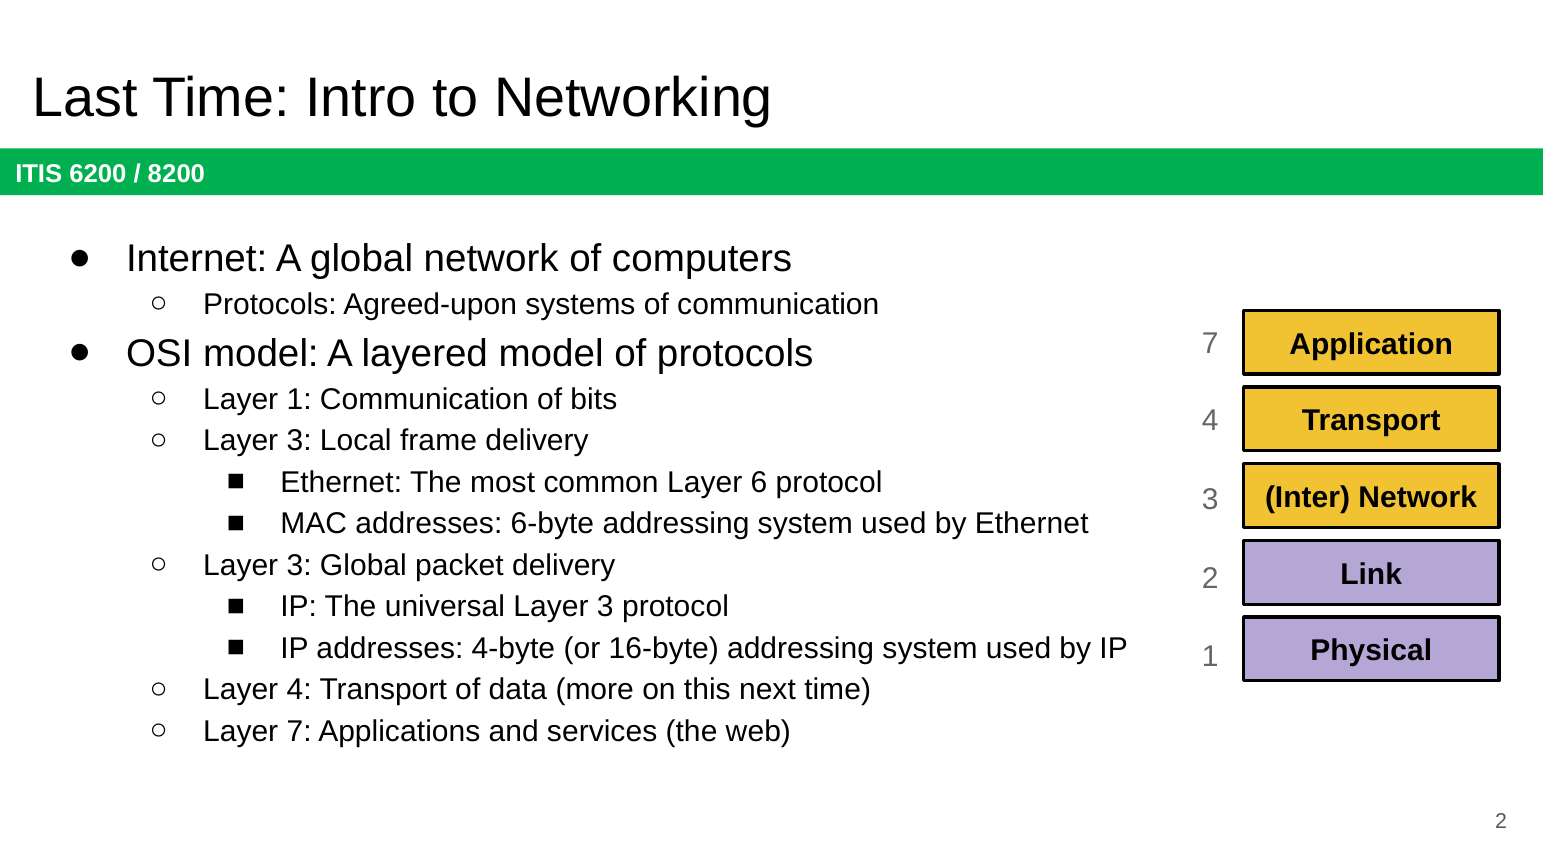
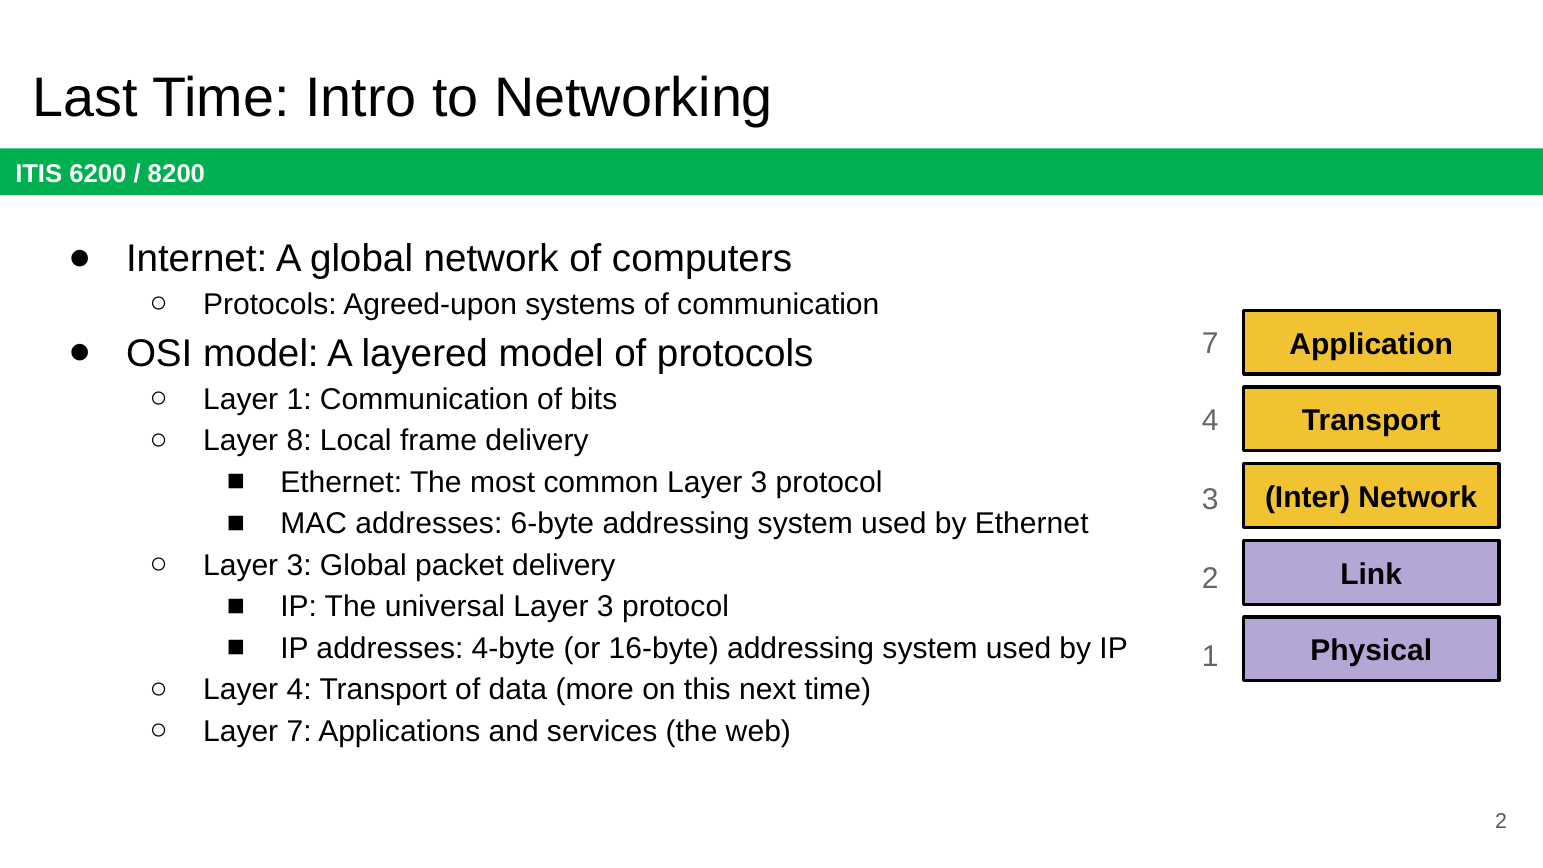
3 at (299, 441): 3 -> 8
common Layer 6: 6 -> 3
